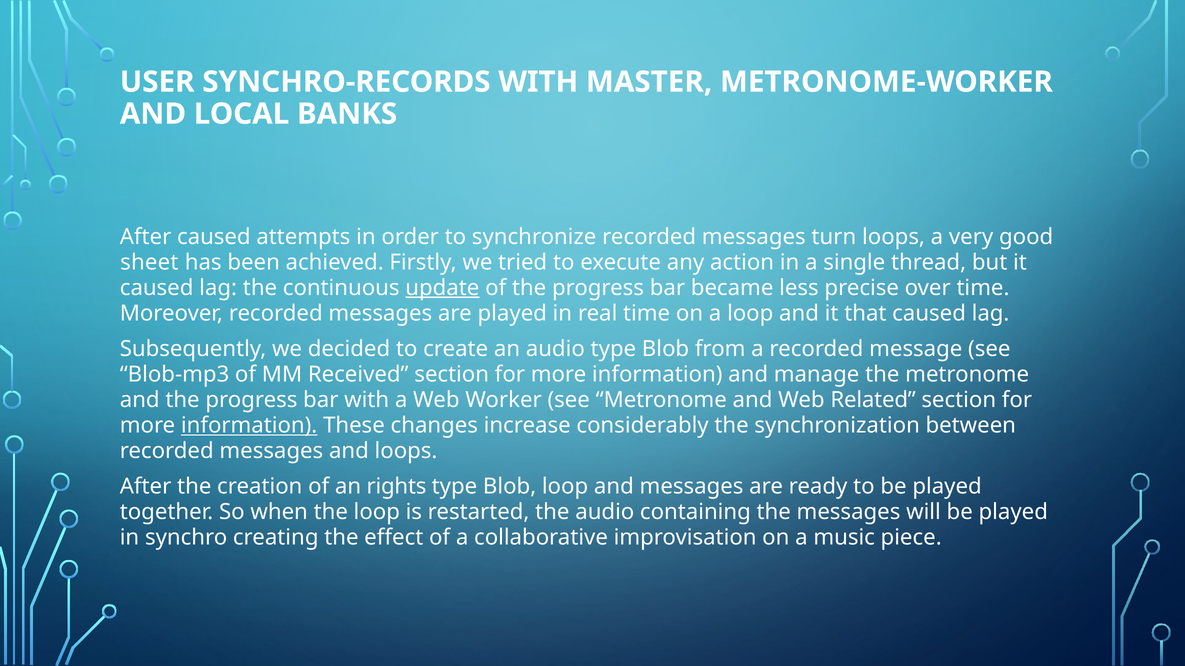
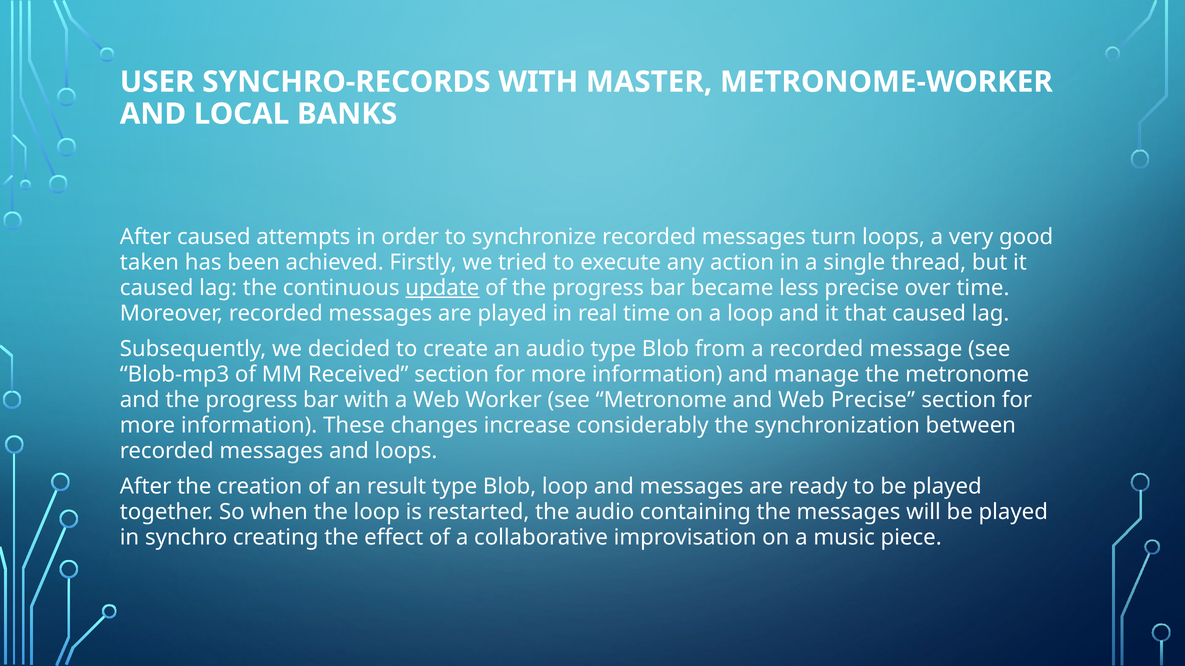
sheet: sheet -> taken
Web Related: Related -> Precise
information at (249, 426) underline: present -> none
rights: rights -> result
